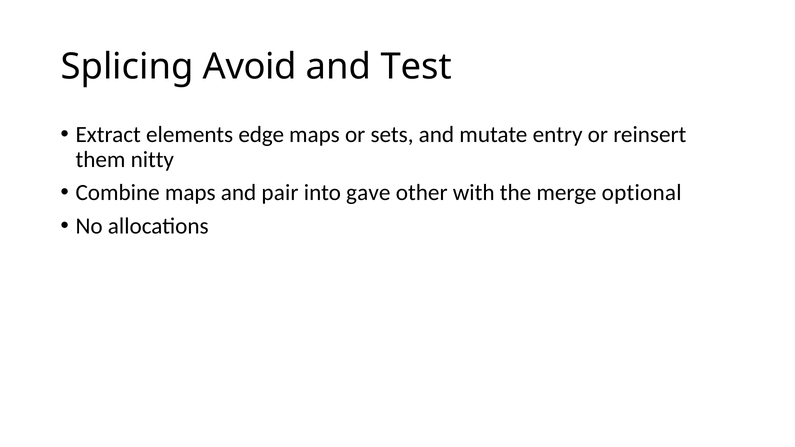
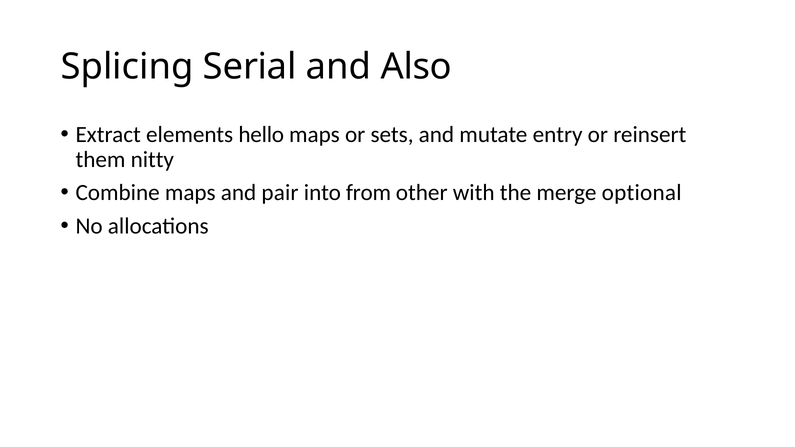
Avoid: Avoid -> Serial
Test: Test -> Also
edge: edge -> hello
gave: gave -> from
